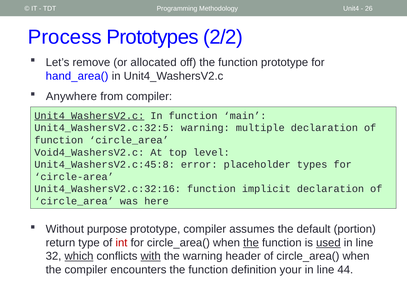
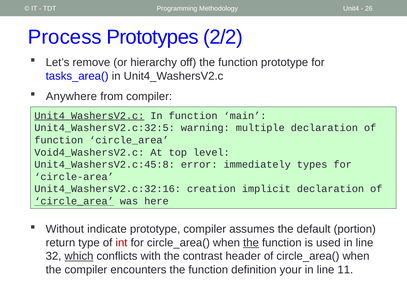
allocated: allocated -> hierarchy
hand_area(: hand_area( -> tasks_area(
placeholder: placeholder -> immediately
Unit4_WashersV2.c:32:16 function: function -> creation
circle_area at (74, 201) underline: none -> present
purpose: purpose -> indicate
used underline: present -> none
with underline: present -> none
the warning: warning -> contrast
44: 44 -> 11
